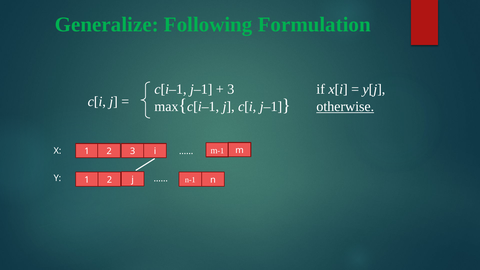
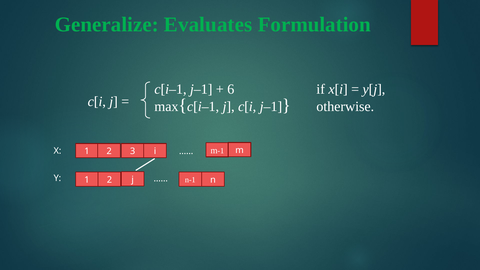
Following: Following -> Evaluates
3 at (231, 89): 3 -> 6
otherwise underline: present -> none
